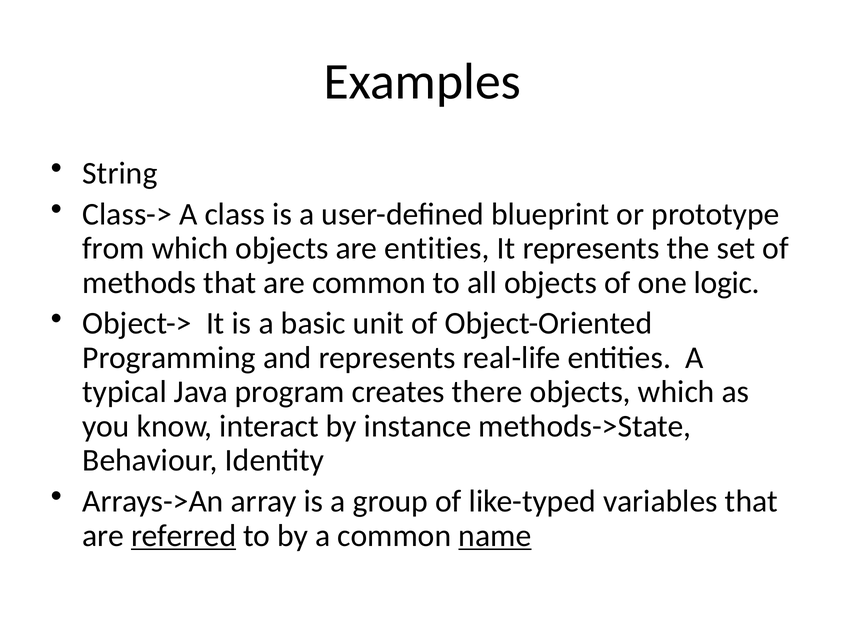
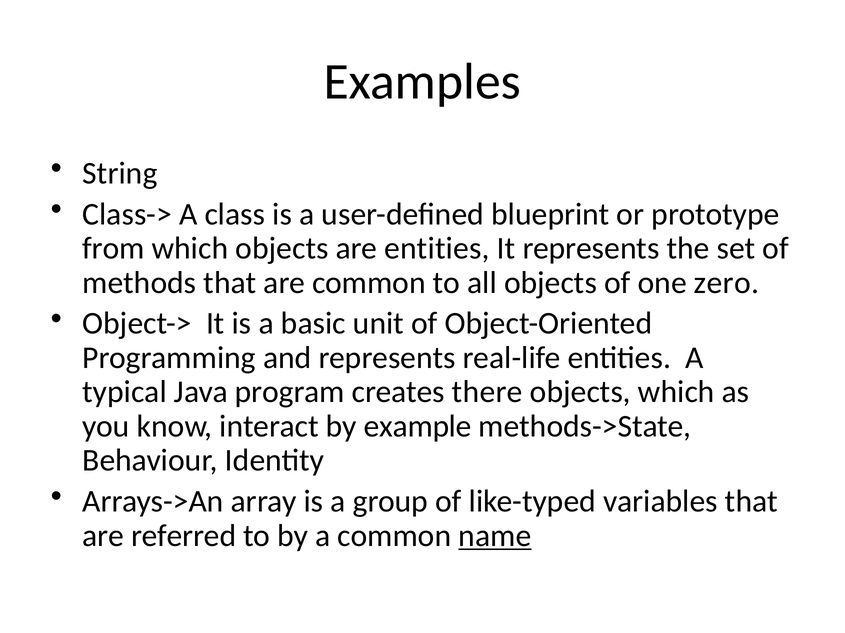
logic: logic -> zero
instance: instance -> example
referred underline: present -> none
